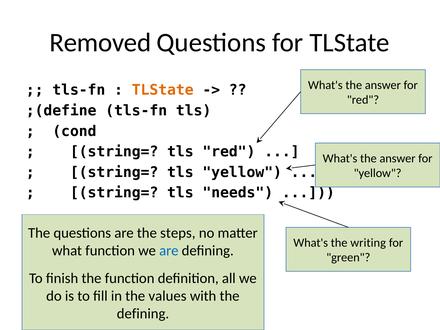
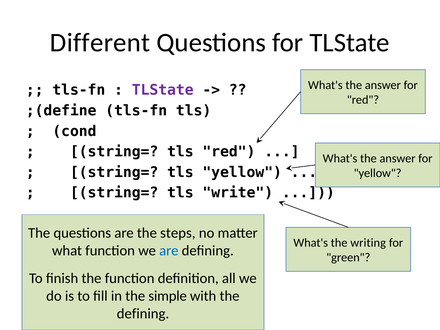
Removed: Removed -> Different
TLState at (163, 90) colour: orange -> purple
needs: needs -> write
values: values -> simple
